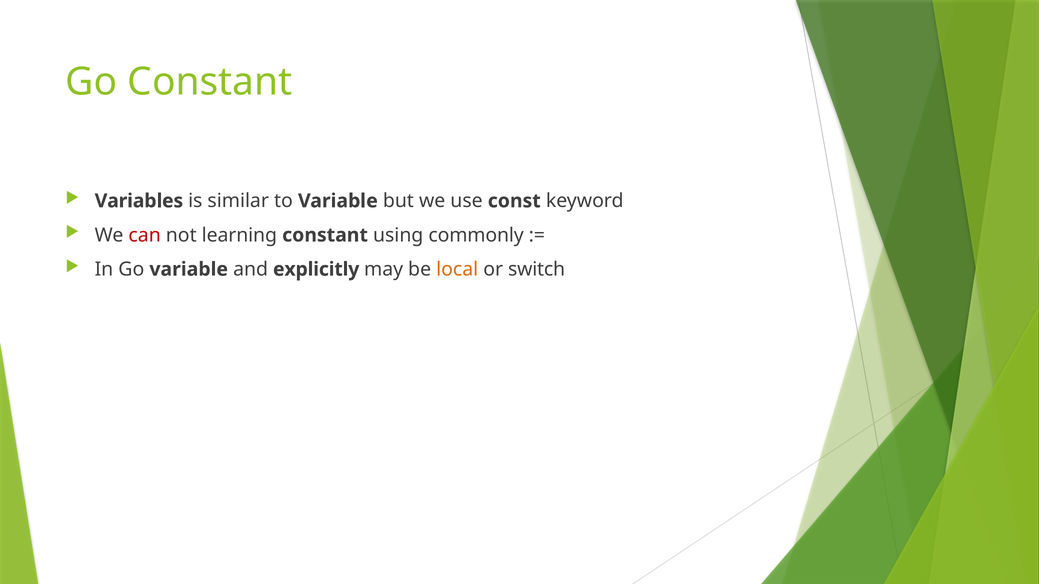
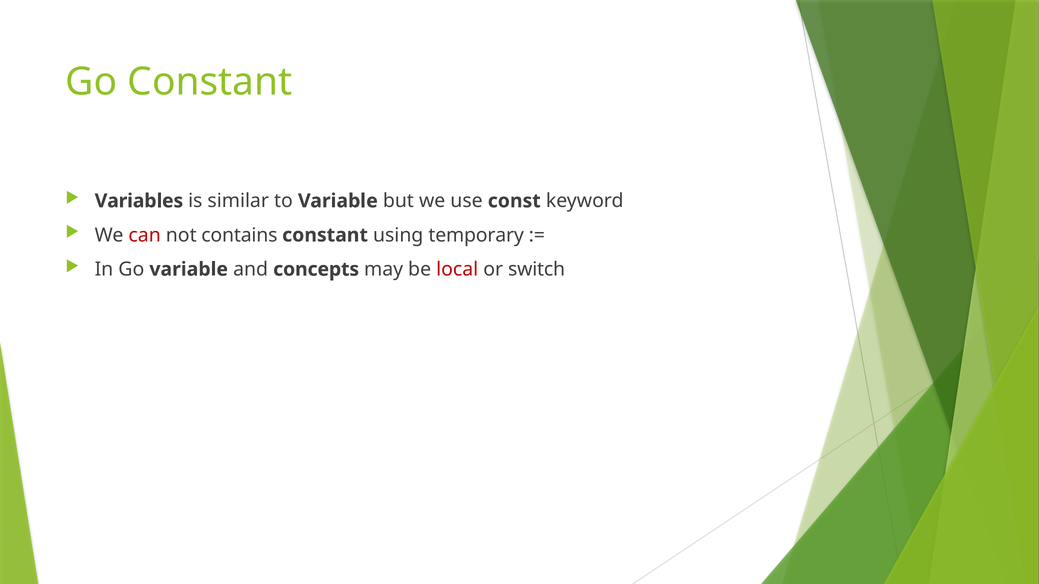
learning: learning -> contains
commonly: commonly -> temporary
explicitly: explicitly -> concepts
local colour: orange -> red
